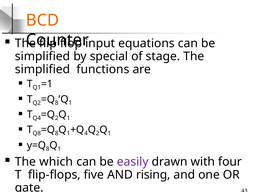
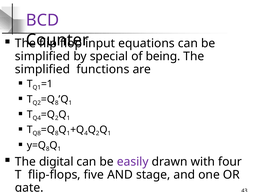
BCD colour: orange -> purple
stage: stage -> being
which: which -> digital
rising: rising -> stage
